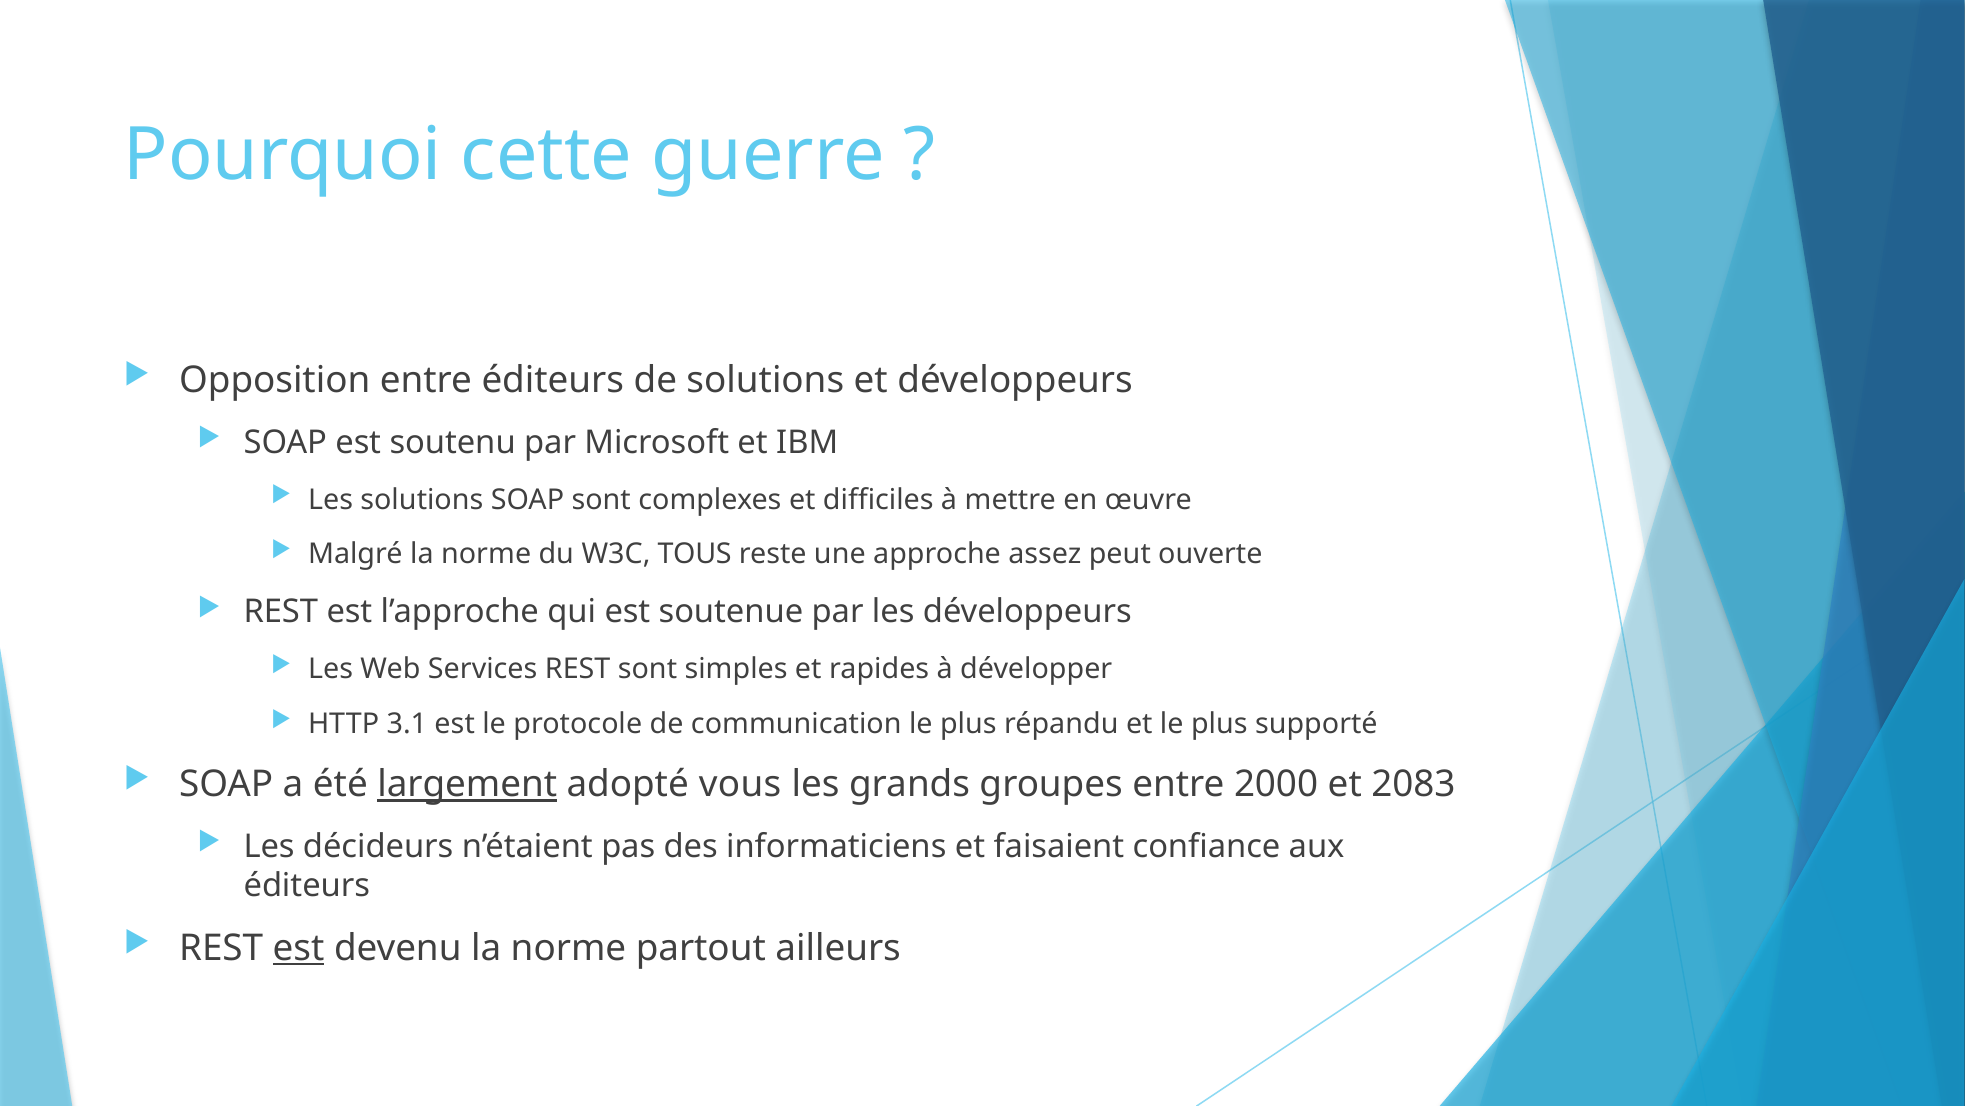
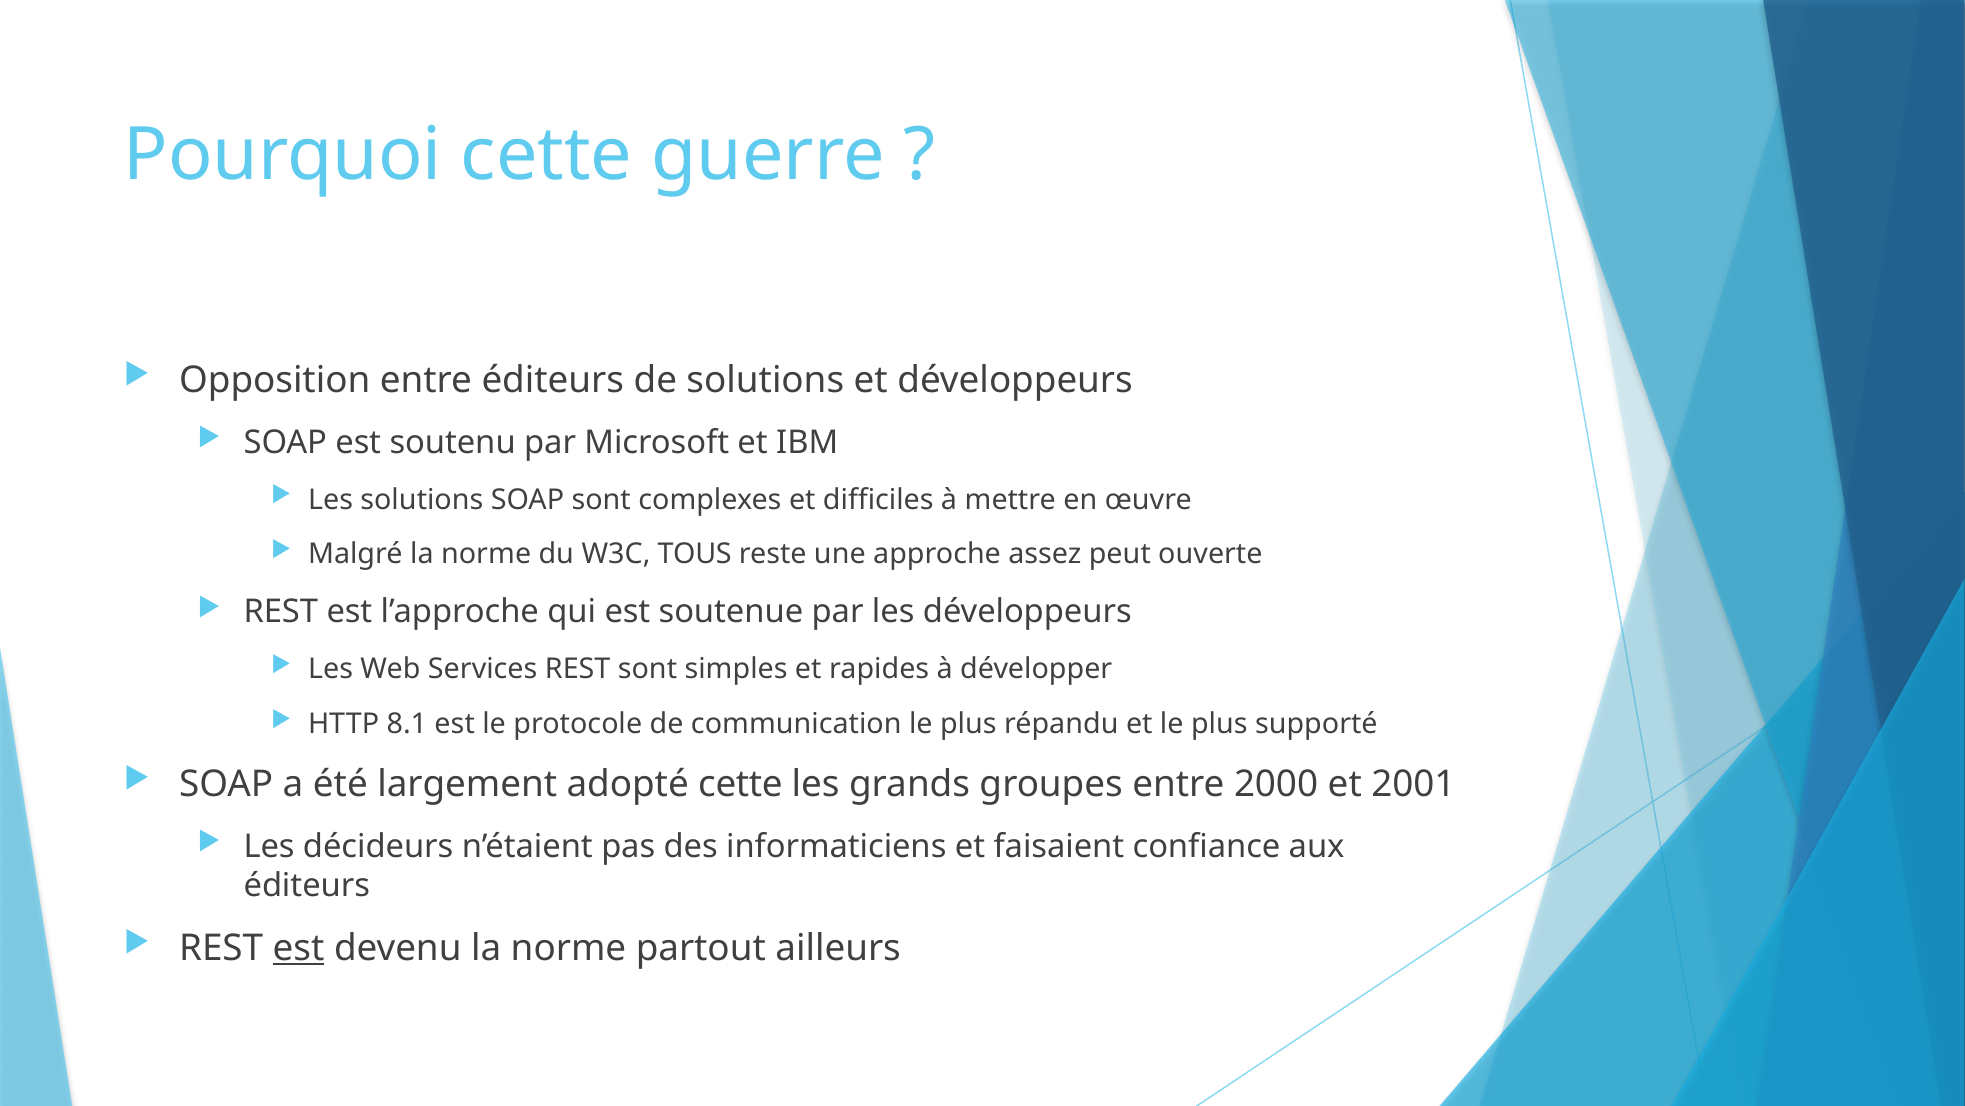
3.1: 3.1 -> 8.1
largement underline: present -> none
adopté vous: vous -> cette
2083: 2083 -> 2001
